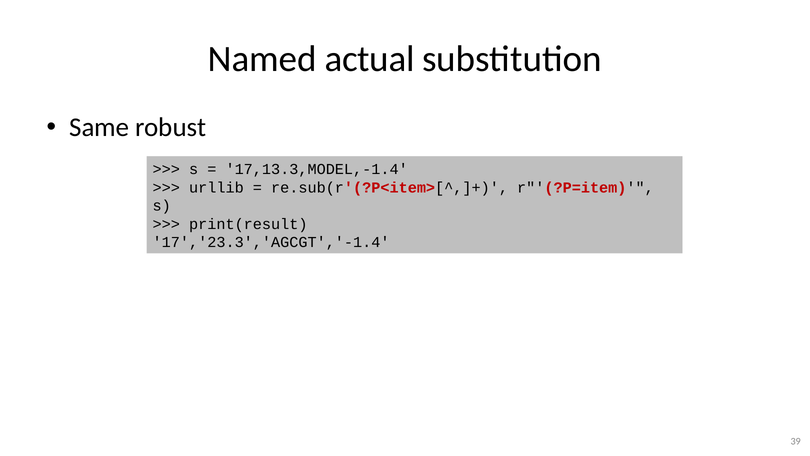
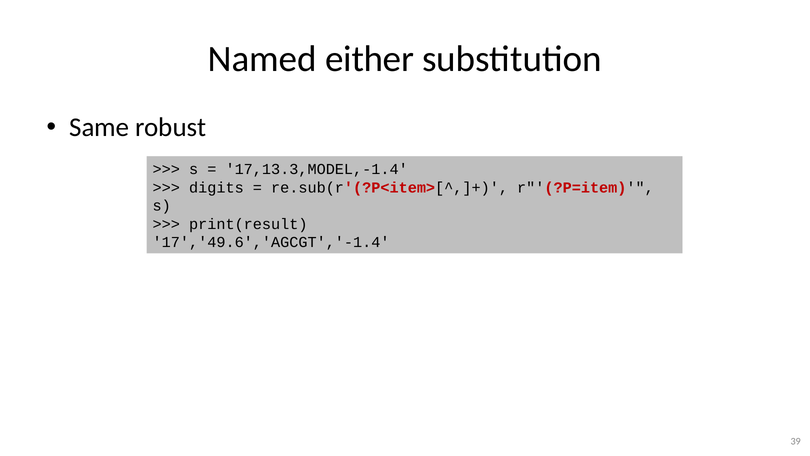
actual: actual -> either
urllib: urllib -> digits
17','23.3','AGCGT','-1.4: 17','23.3','AGCGT','-1.4 -> 17','49.6','AGCGT','-1.4
